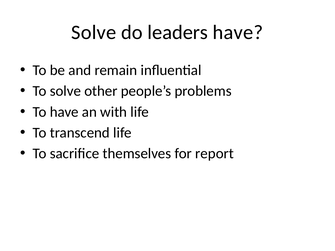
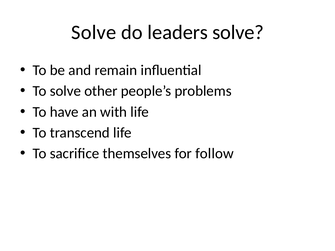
leaders have: have -> solve
report: report -> follow
